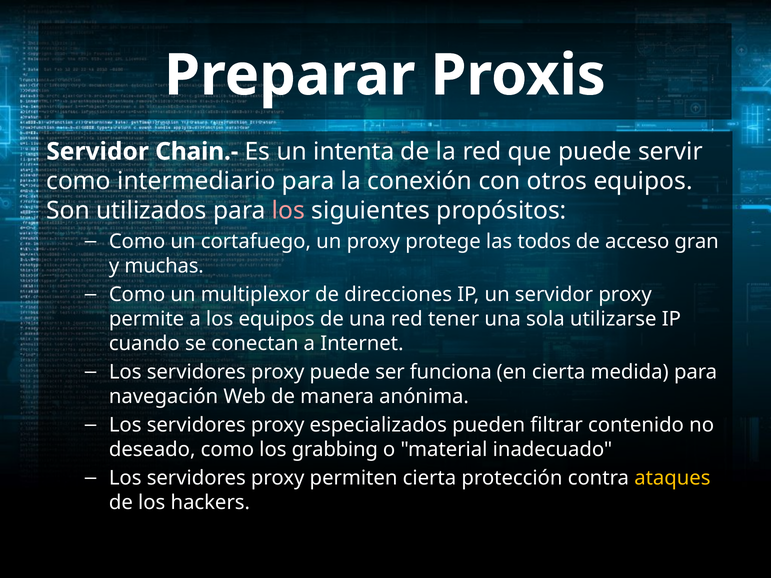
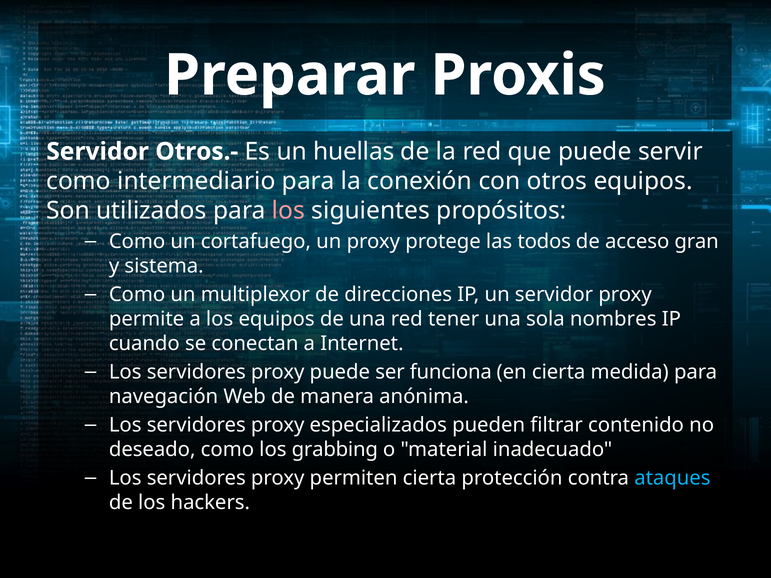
Chain.-: Chain.- -> Otros.-
intenta: intenta -> huellas
muchas: muchas -> sistema
utilizarse: utilizarse -> nombres
ataques colour: yellow -> light blue
